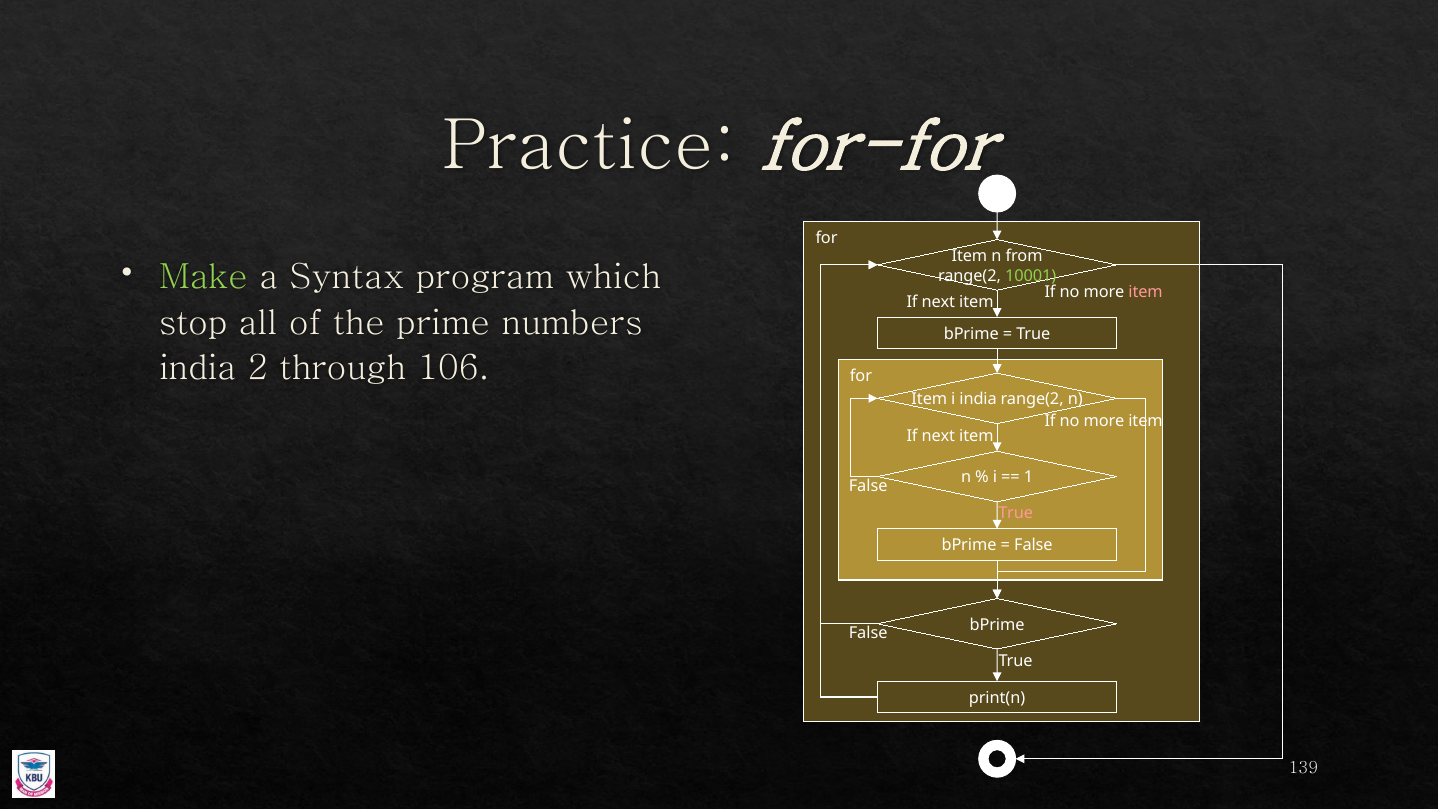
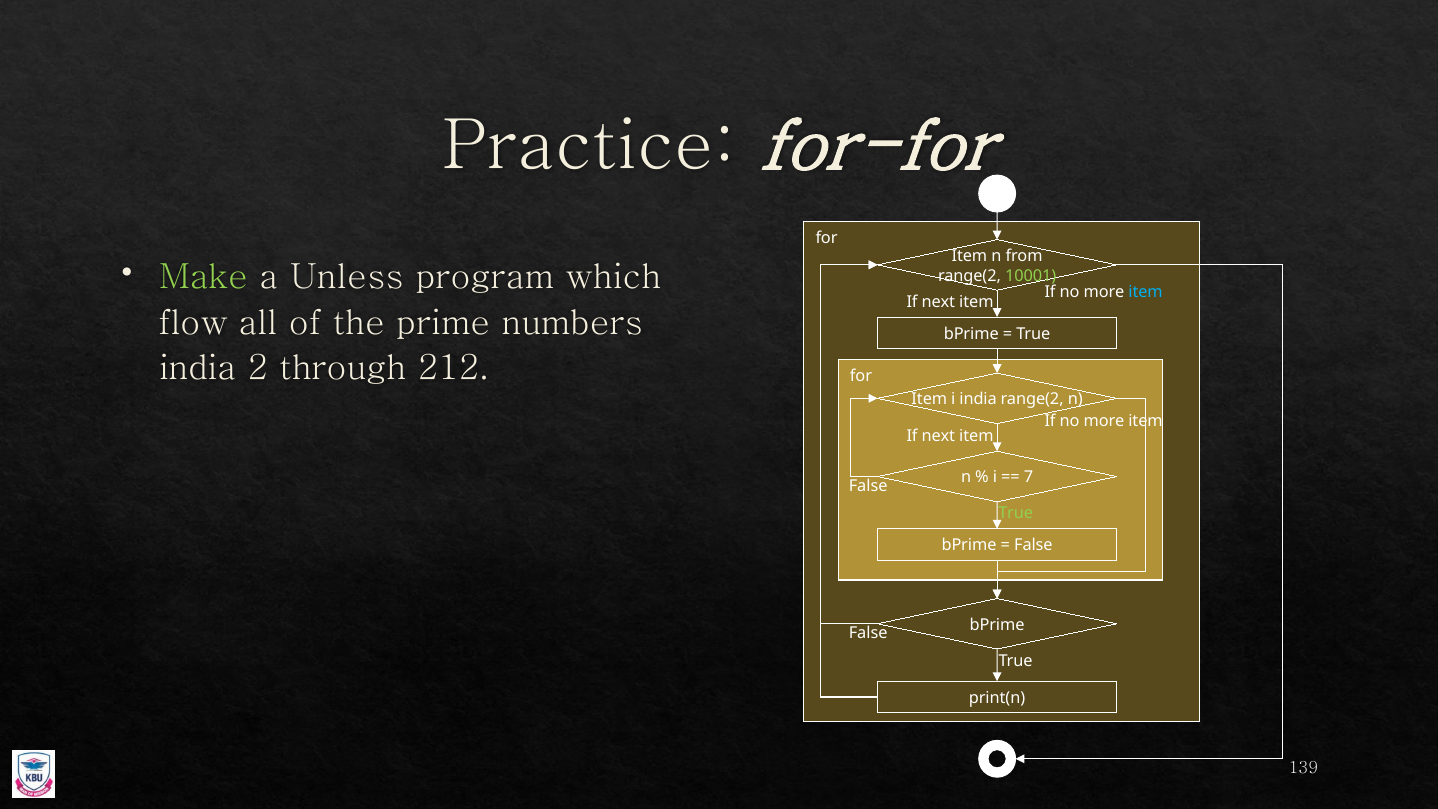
Syntax: Syntax -> Unless
item at (1146, 292) colour: pink -> light blue
stop: stop -> flow
106: 106 -> 212
1: 1 -> 7
True at (1016, 513) colour: pink -> light green
